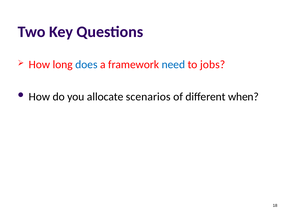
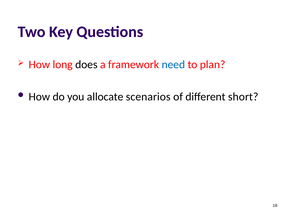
does colour: blue -> black
jobs: jobs -> plan
when: when -> short
